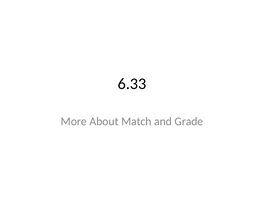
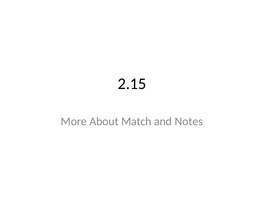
6.33: 6.33 -> 2.15
Grade: Grade -> Notes
